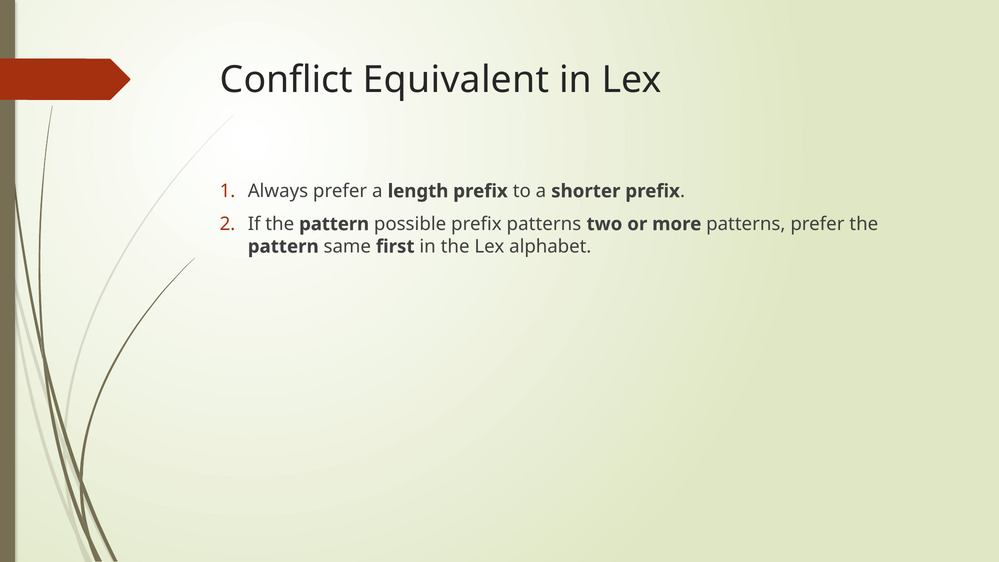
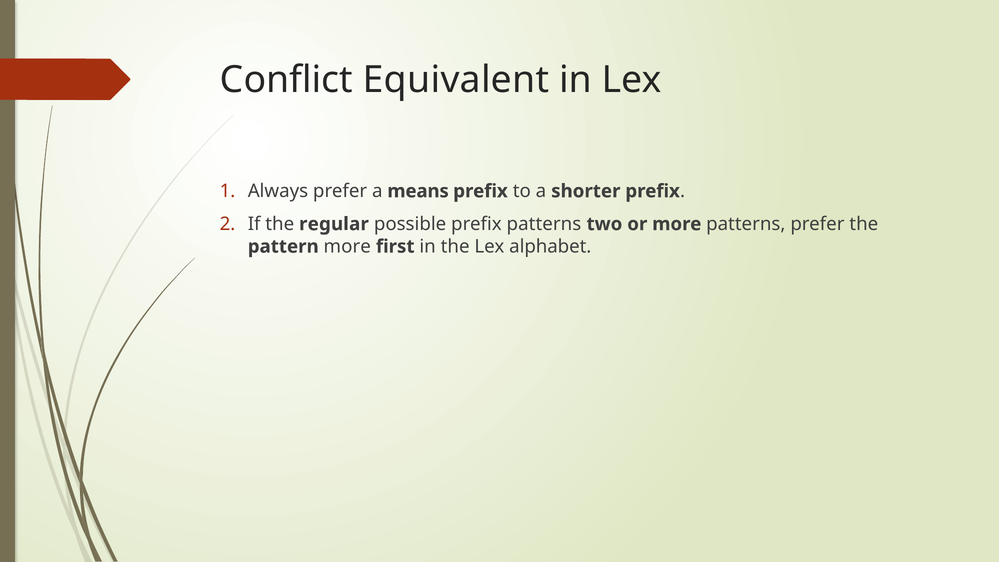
length: length -> means
If the pattern: pattern -> regular
pattern same: same -> more
